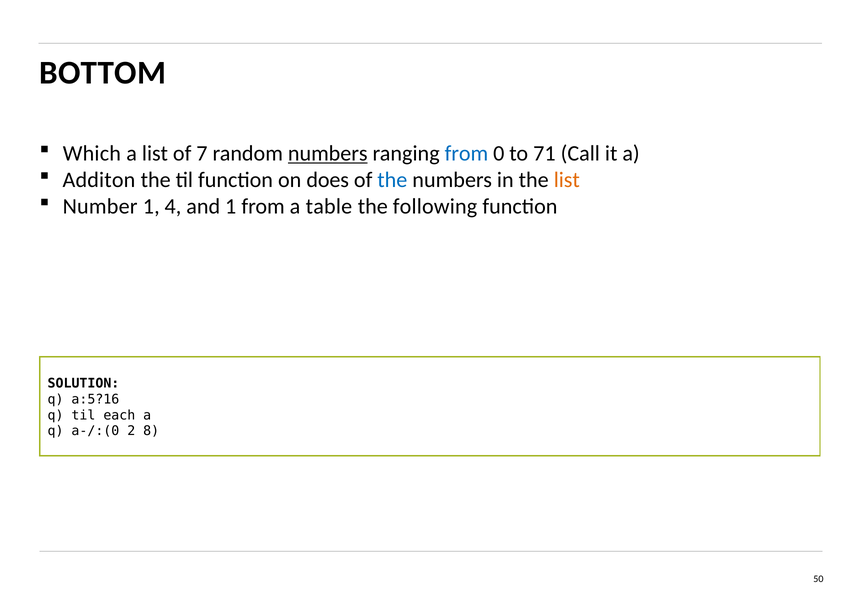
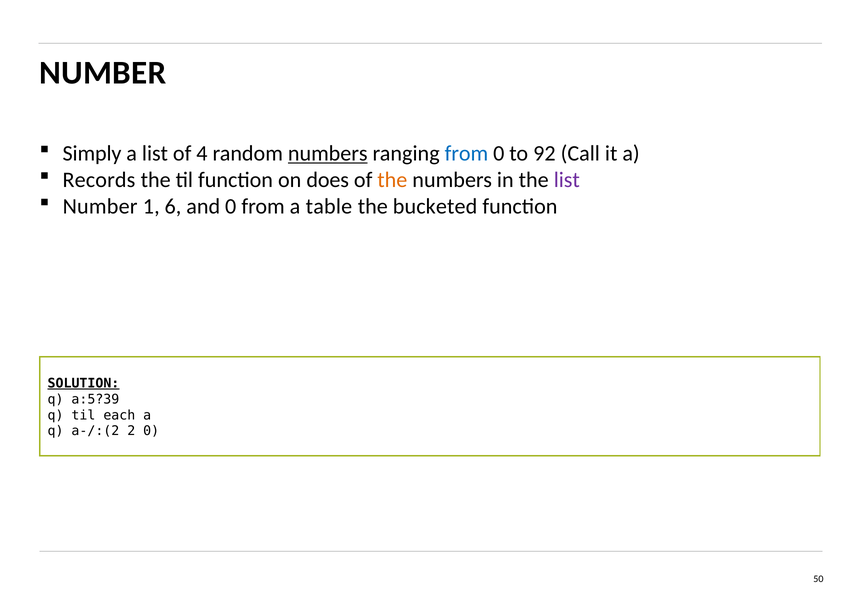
BOTTOM at (103, 73): BOTTOM -> NUMBER
Which: Which -> Simply
7: 7 -> 4
71: 71 -> 92
Additon: Additon -> Records
the at (392, 180) colour: blue -> orange
list at (567, 180) colour: orange -> purple
4: 4 -> 6
and 1: 1 -> 0
following: following -> bucketed
SOLUTION underline: none -> present
a:5?16: a:5?16 -> a:5?39
a-/:(0: a-/:(0 -> a-/:(2
2 8: 8 -> 0
